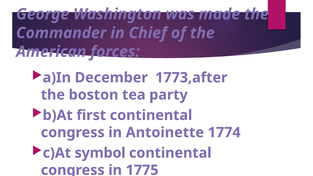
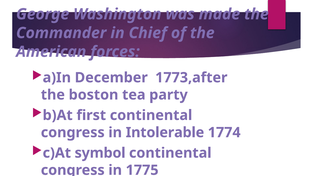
Antoinette: Antoinette -> Intolerable
